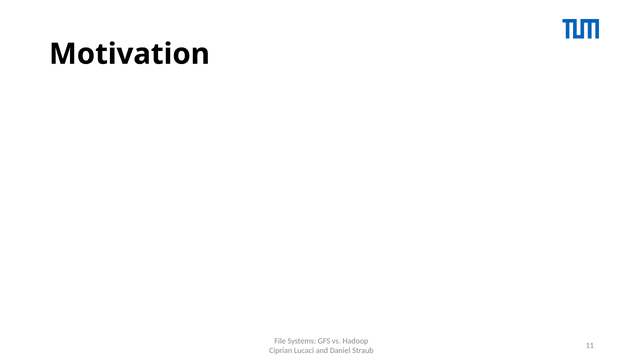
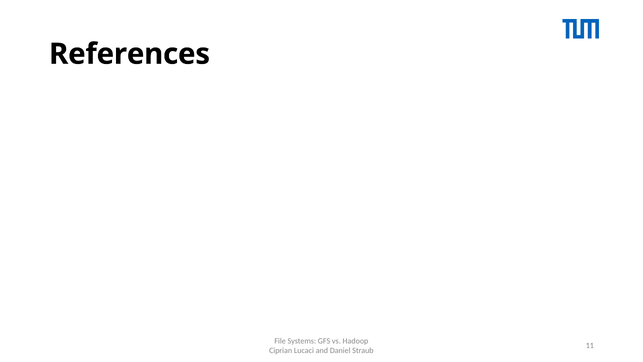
Motivation: Motivation -> References
